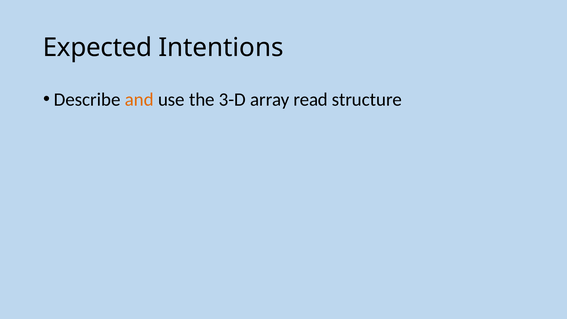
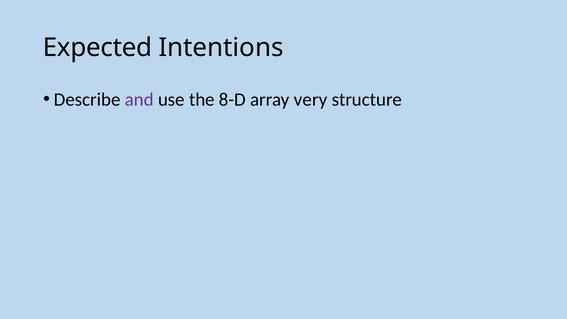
and colour: orange -> purple
3-D: 3-D -> 8-D
read: read -> very
